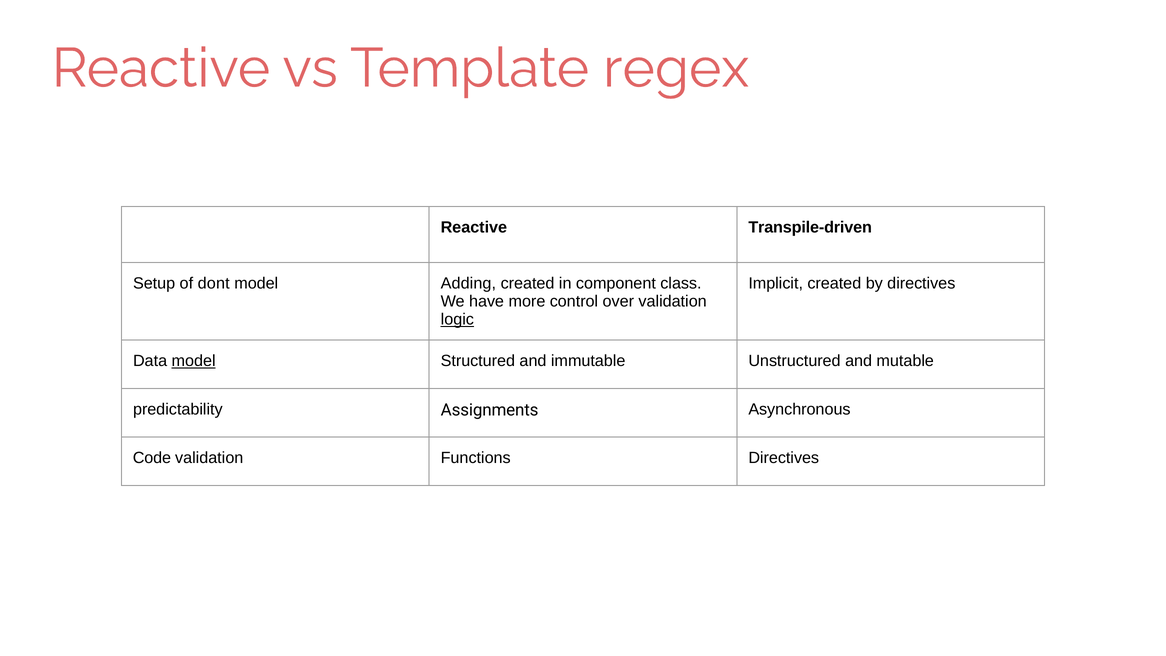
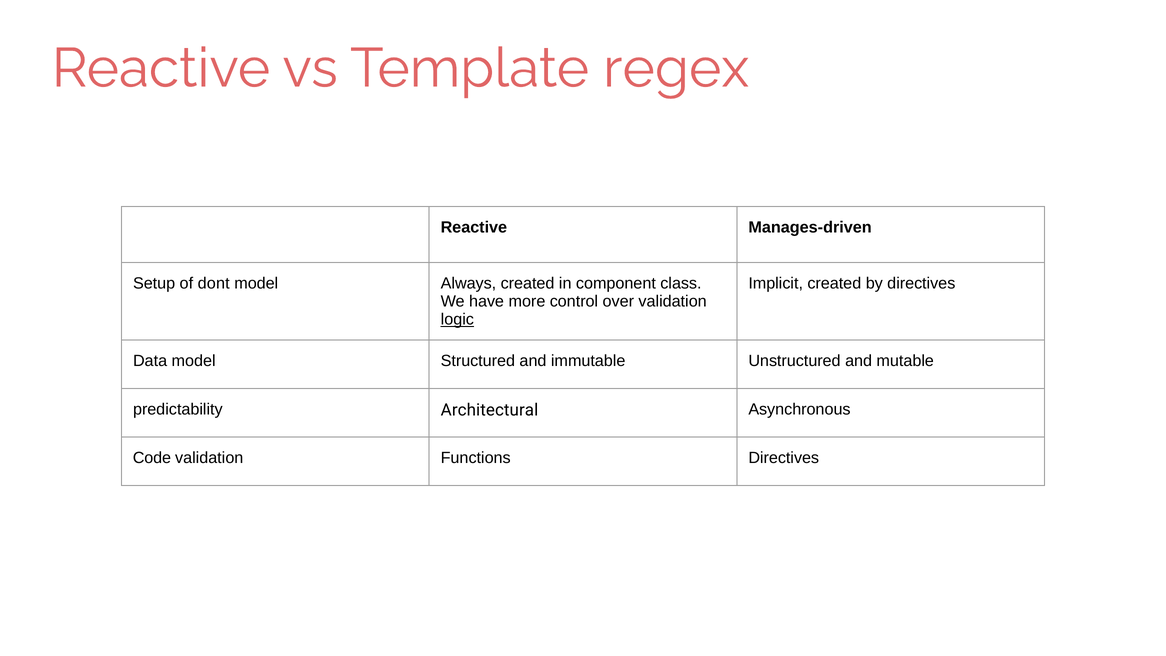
Transpile-driven: Transpile-driven -> Manages-driven
Adding: Adding -> Always
model at (194, 361) underline: present -> none
Assignments: Assignments -> Architectural
